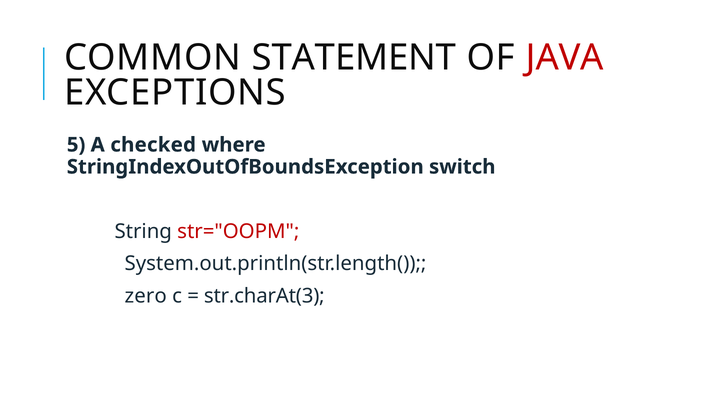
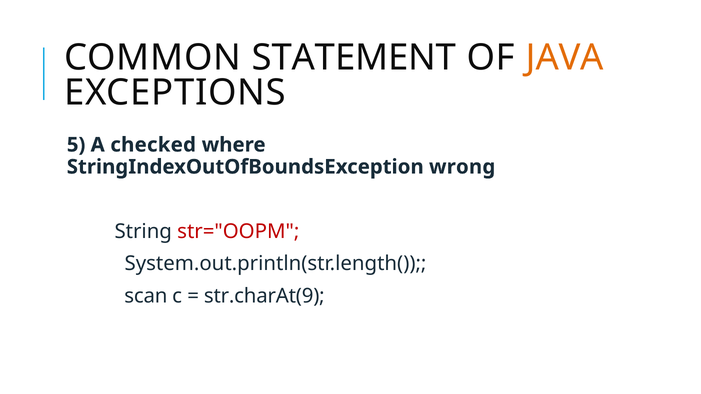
JAVA colour: red -> orange
switch: switch -> wrong
zero: zero -> scan
str.charAt(3: str.charAt(3 -> str.charAt(9
